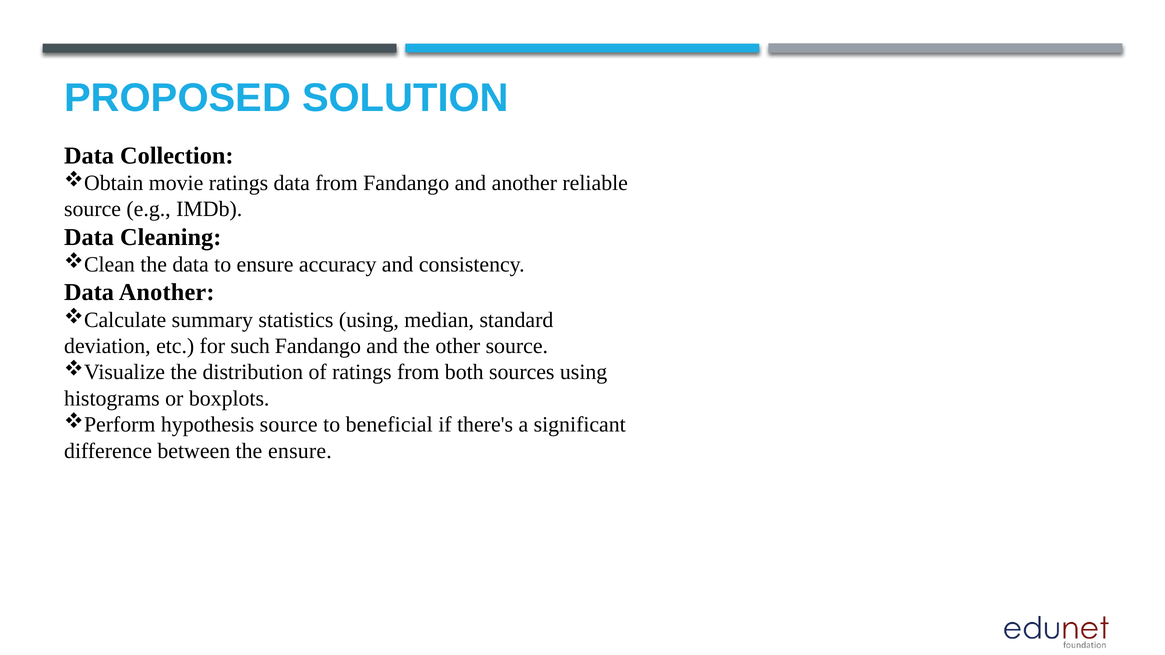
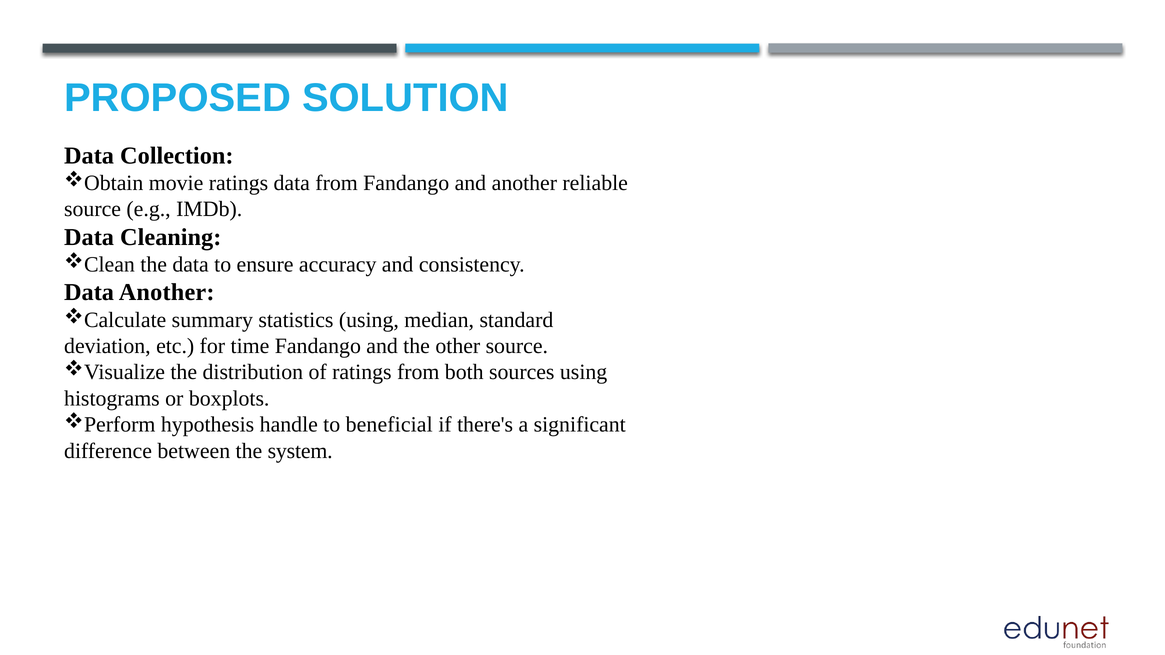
such: such -> time
hypothesis source: source -> handle
the ensure: ensure -> system
